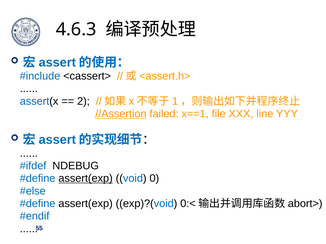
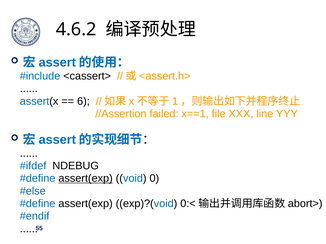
4.6.3: 4.6.3 -> 4.6.2
2: 2 -> 6
//Assertion underline: present -> none
